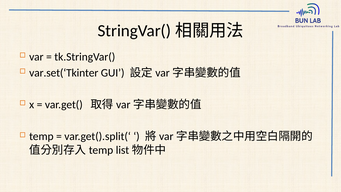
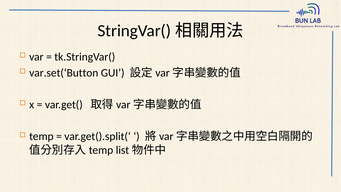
var.set(‘Tkinter: var.set(‘Tkinter -> var.set(‘Button
